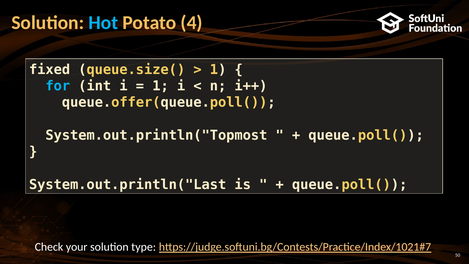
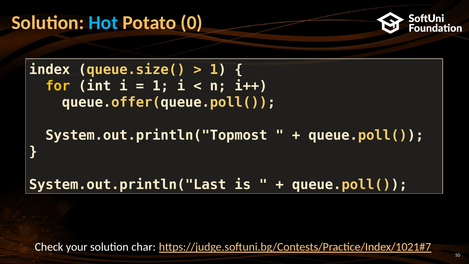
4: 4 -> 0
fixed: fixed -> index
for colour: light blue -> yellow
type: type -> char
